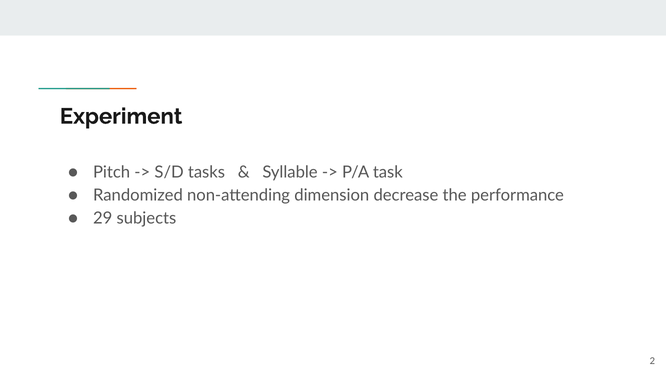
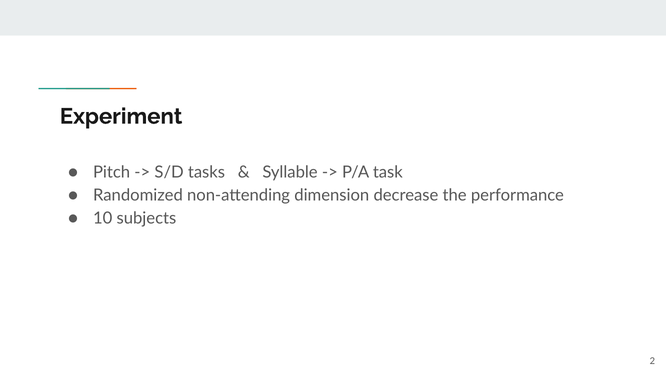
29: 29 -> 10
